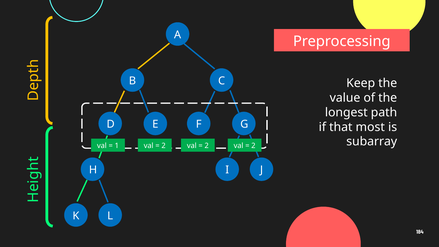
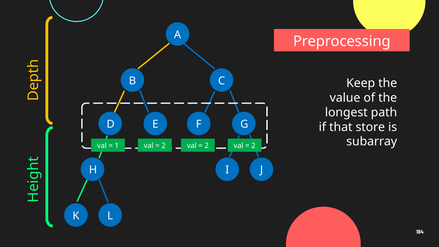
most: most -> store
